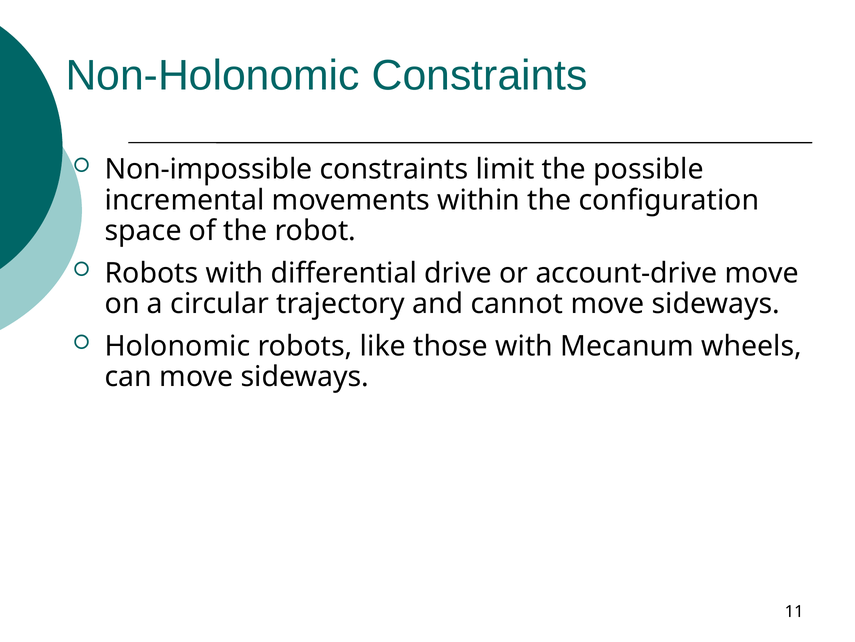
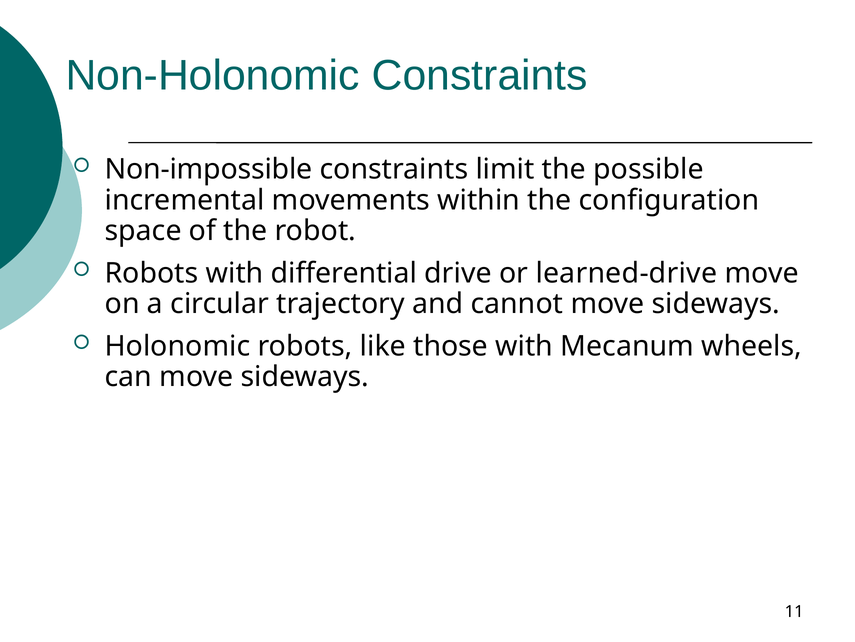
account-drive: account-drive -> learned-drive
